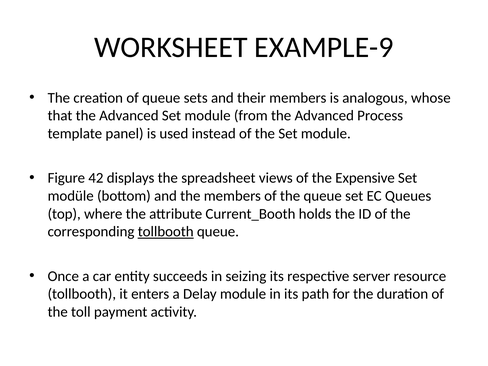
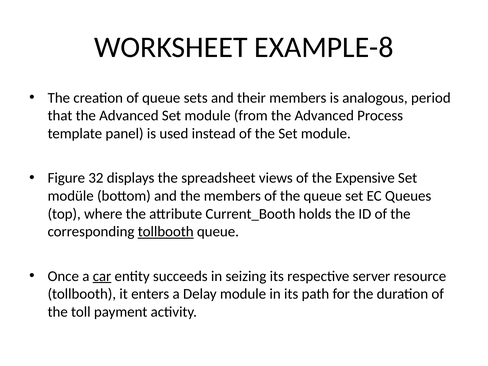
EXAMPLE-9: EXAMPLE-9 -> EXAMPLE-8
whose: whose -> period
42: 42 -> 32
car underline: none -> present
